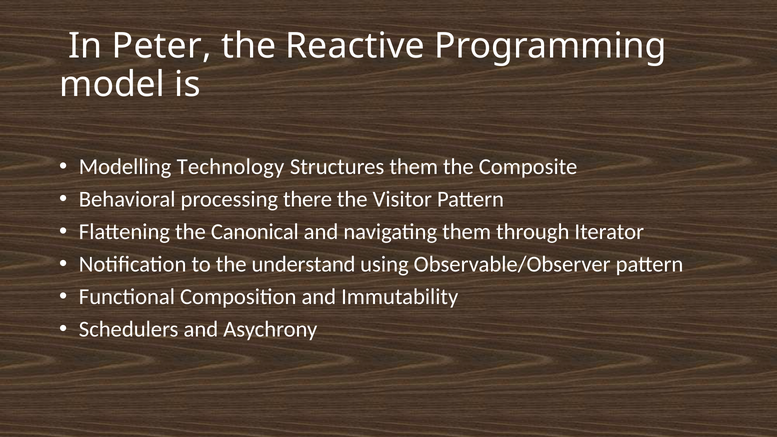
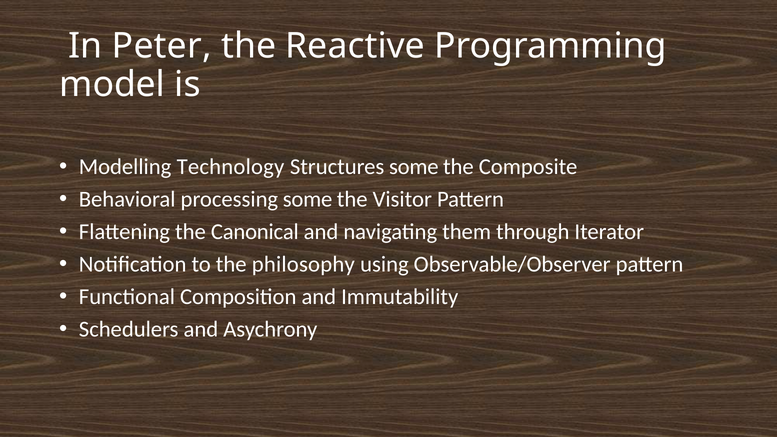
Structures them: them -> some
processing there: there -> some
understand: understand -> philosophy
